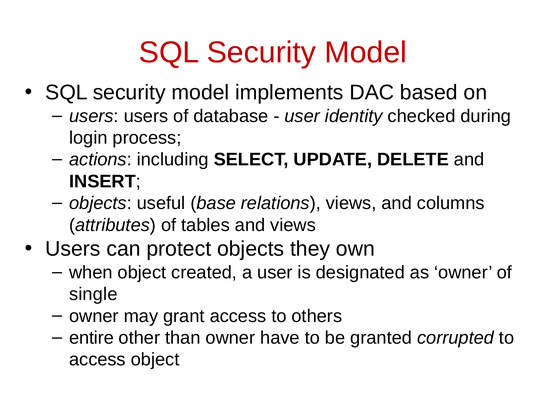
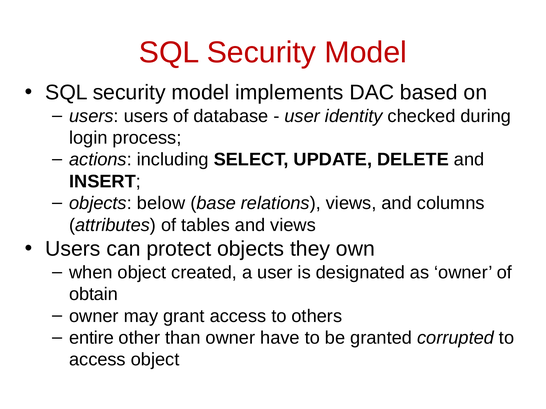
useful: useful -> below
single: single -> obtain
